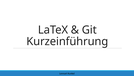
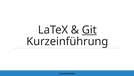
Git underline: none -> present
